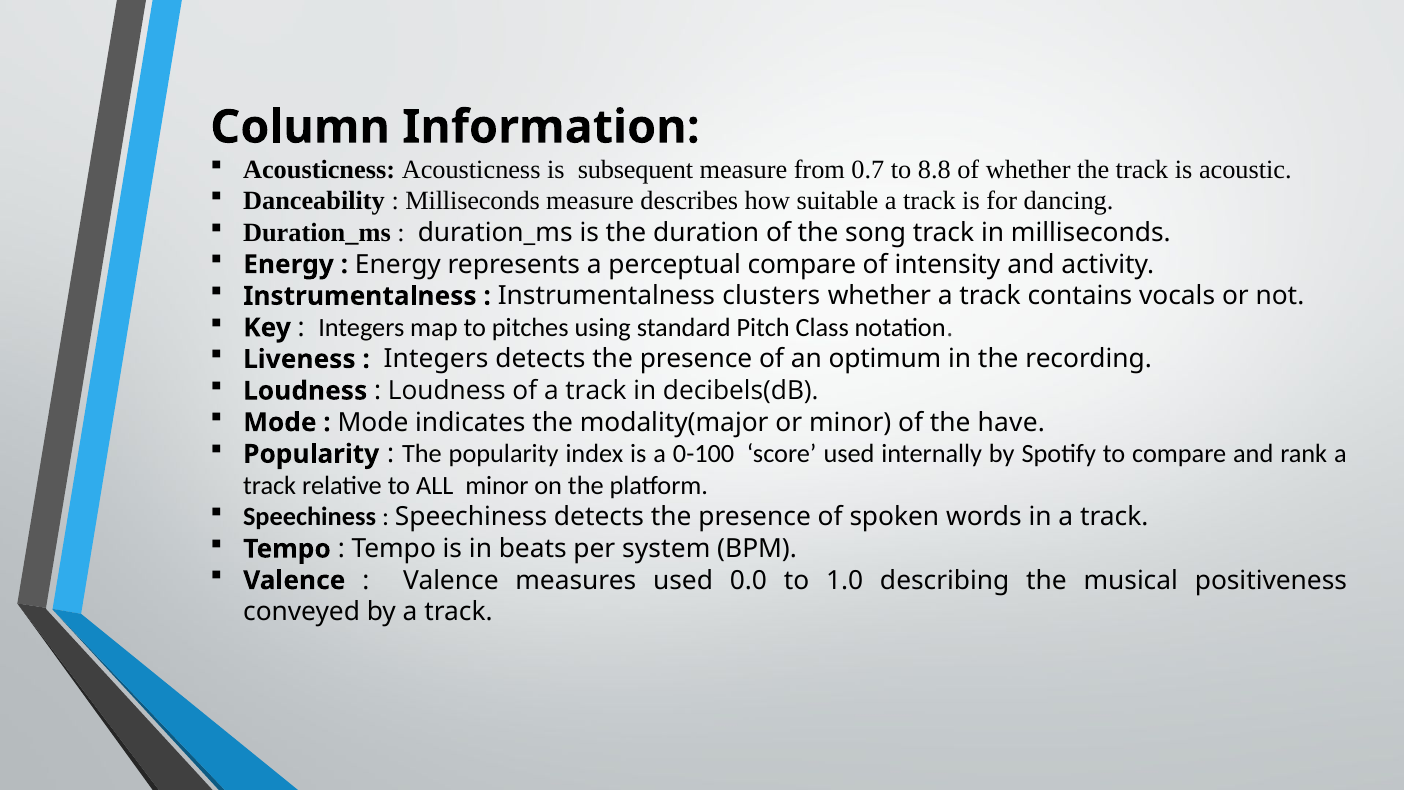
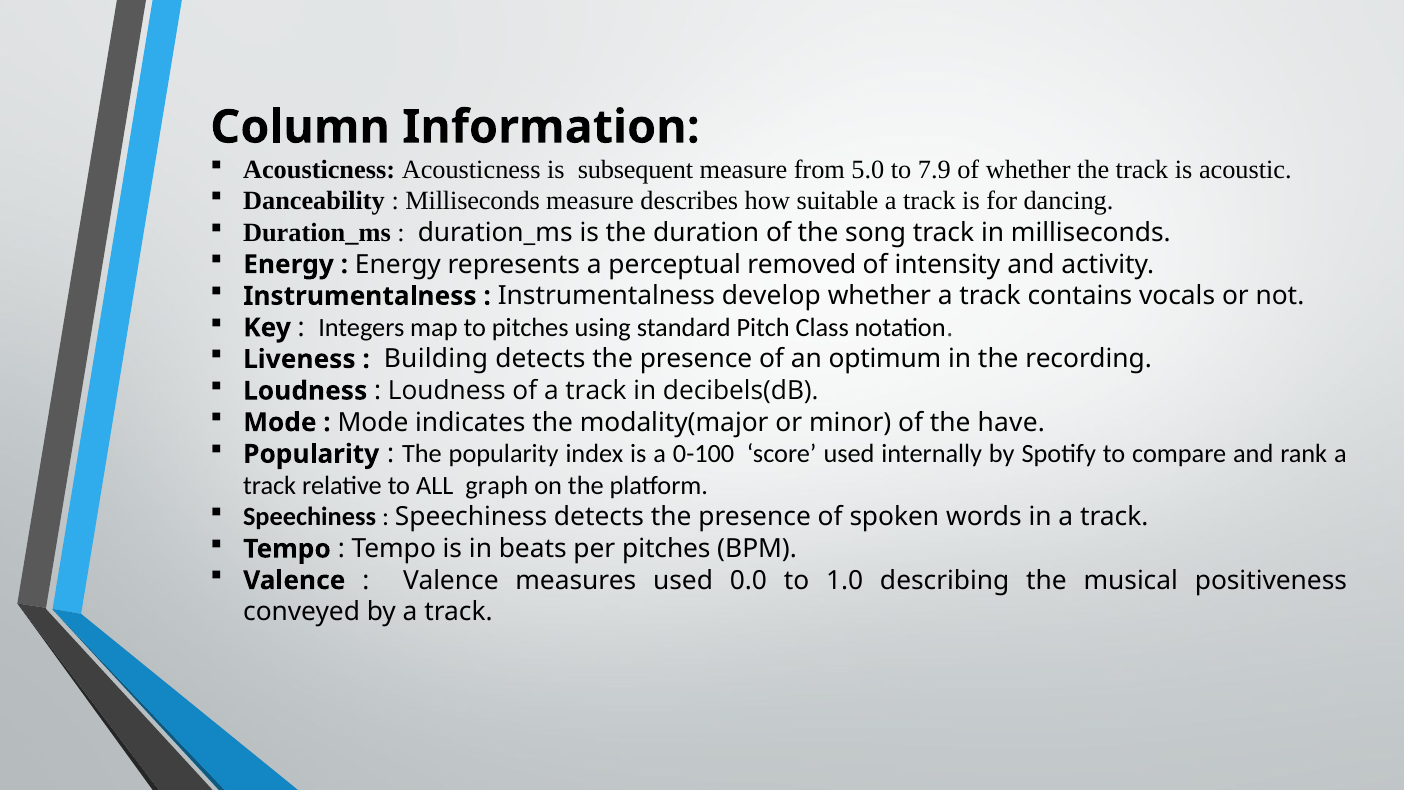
0.7: 0.7 -> 5.0
8.8: 8.8 -> 7.9
perceptual compare: compare -> removed
clusters: clusters -> develop
Integers at (436, 359): Integers -> Building
ALL minor: minor -> graph
per system: system -> pitches
